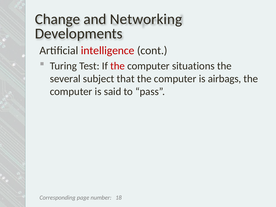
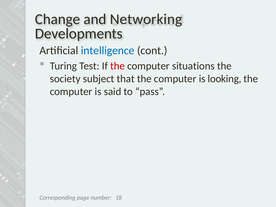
intelligence colour: red -> blue
several: several -> society
airbags: airbags -> looking
